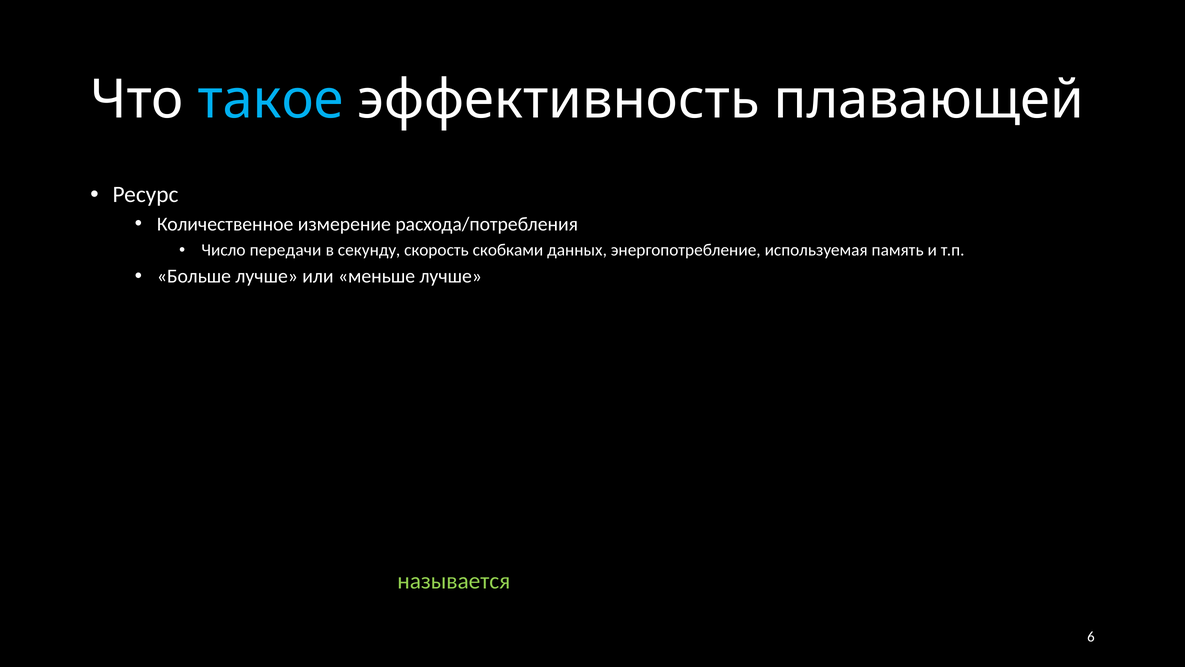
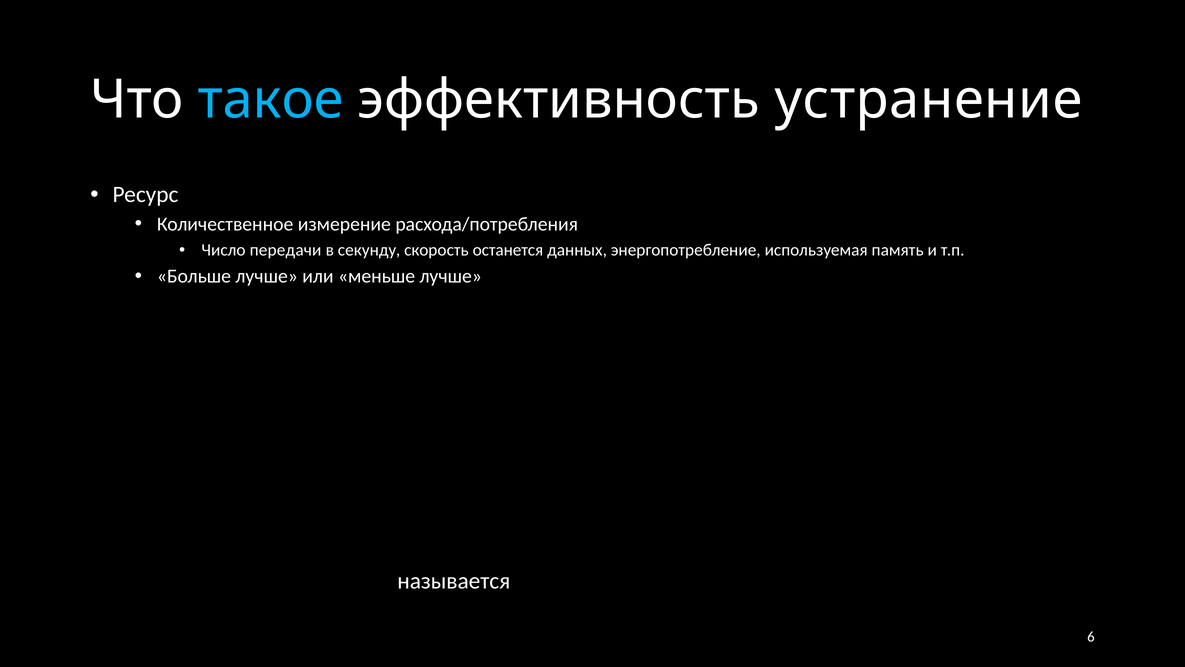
плавающей: плавающей -> устранение
скобками: скобками -> останется
называется at (454, 580) colour: light green -> white
